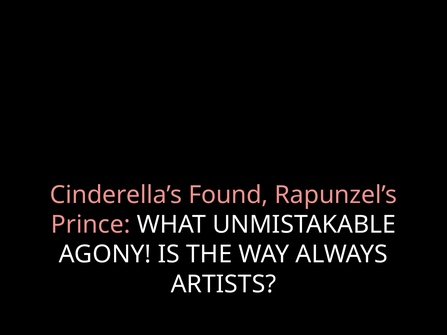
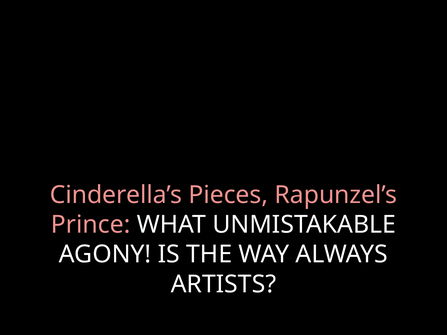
Found: Found -> Pieces
